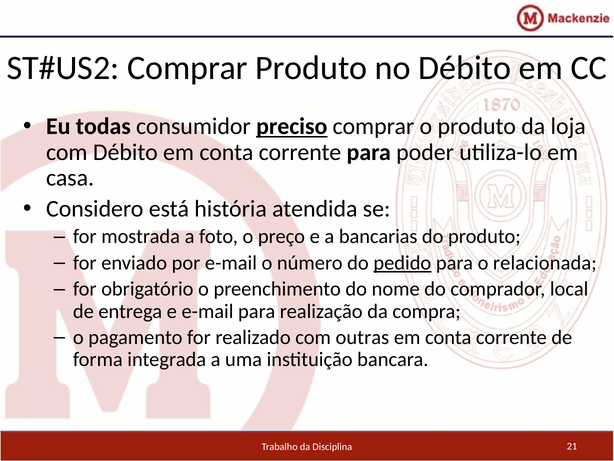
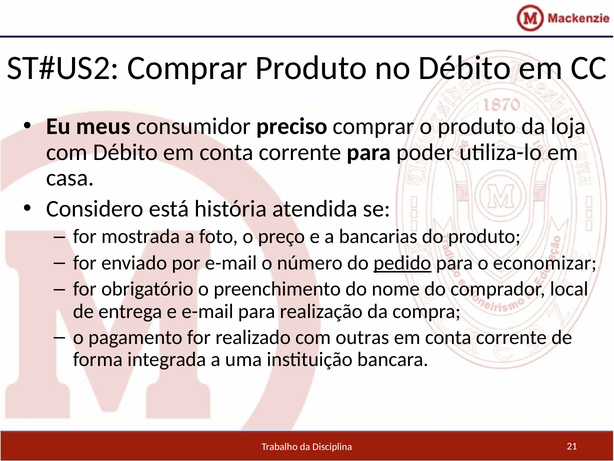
todas: todas -> meus
preciso underline: present -> none
relacionada: relacionada -> economizar
